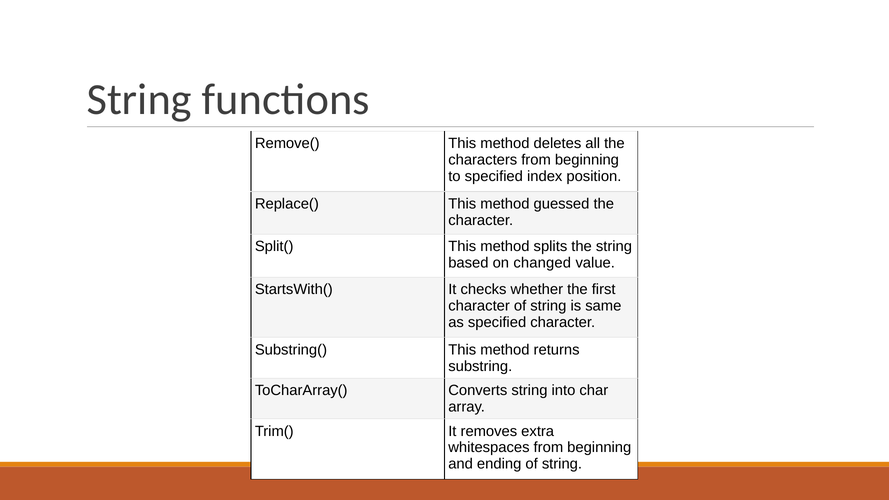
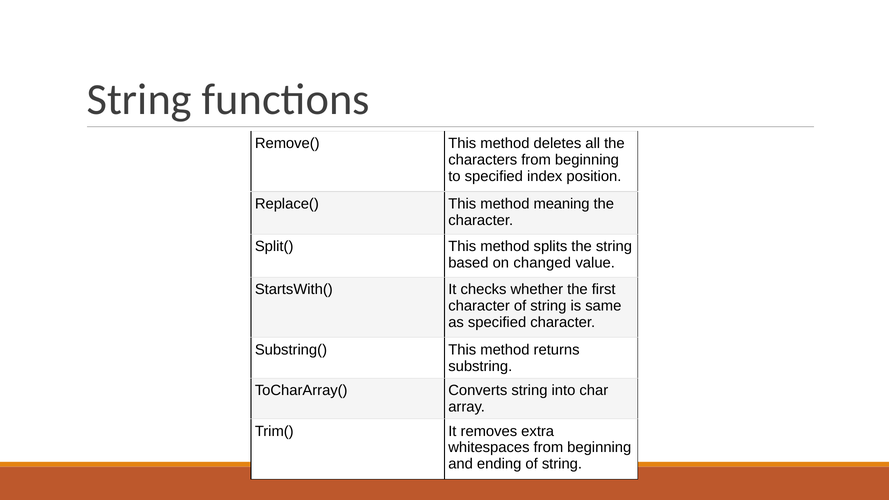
guessed: guessed -> meaning
